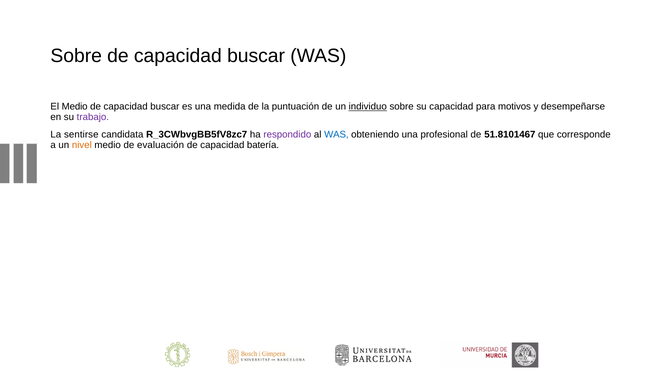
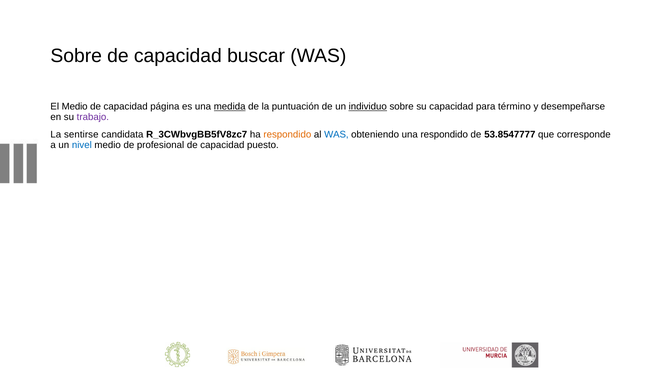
buscar at (165, 107): buscar -> página
medida underline: none -> present
motivos: motivos -> término
respondido at (287, 135) colour: purple -> orange
una profesional: profesional -> respondido
51.8101467: 51.8101467 -> 53.8547777
nivel colour: orange -> blue
evaluación: evaluación -> profesional
batería: batería -> puesto
